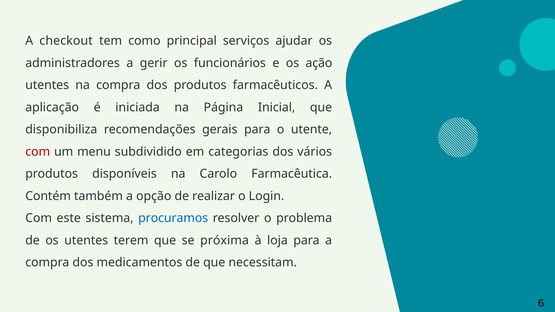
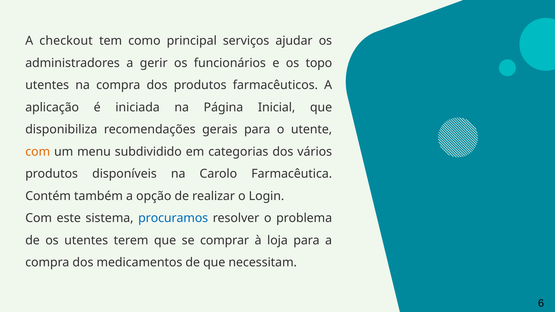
ação: ação -> topo
com at (38, 152) colour: red -> orange
próxima: próxima -> comprar
